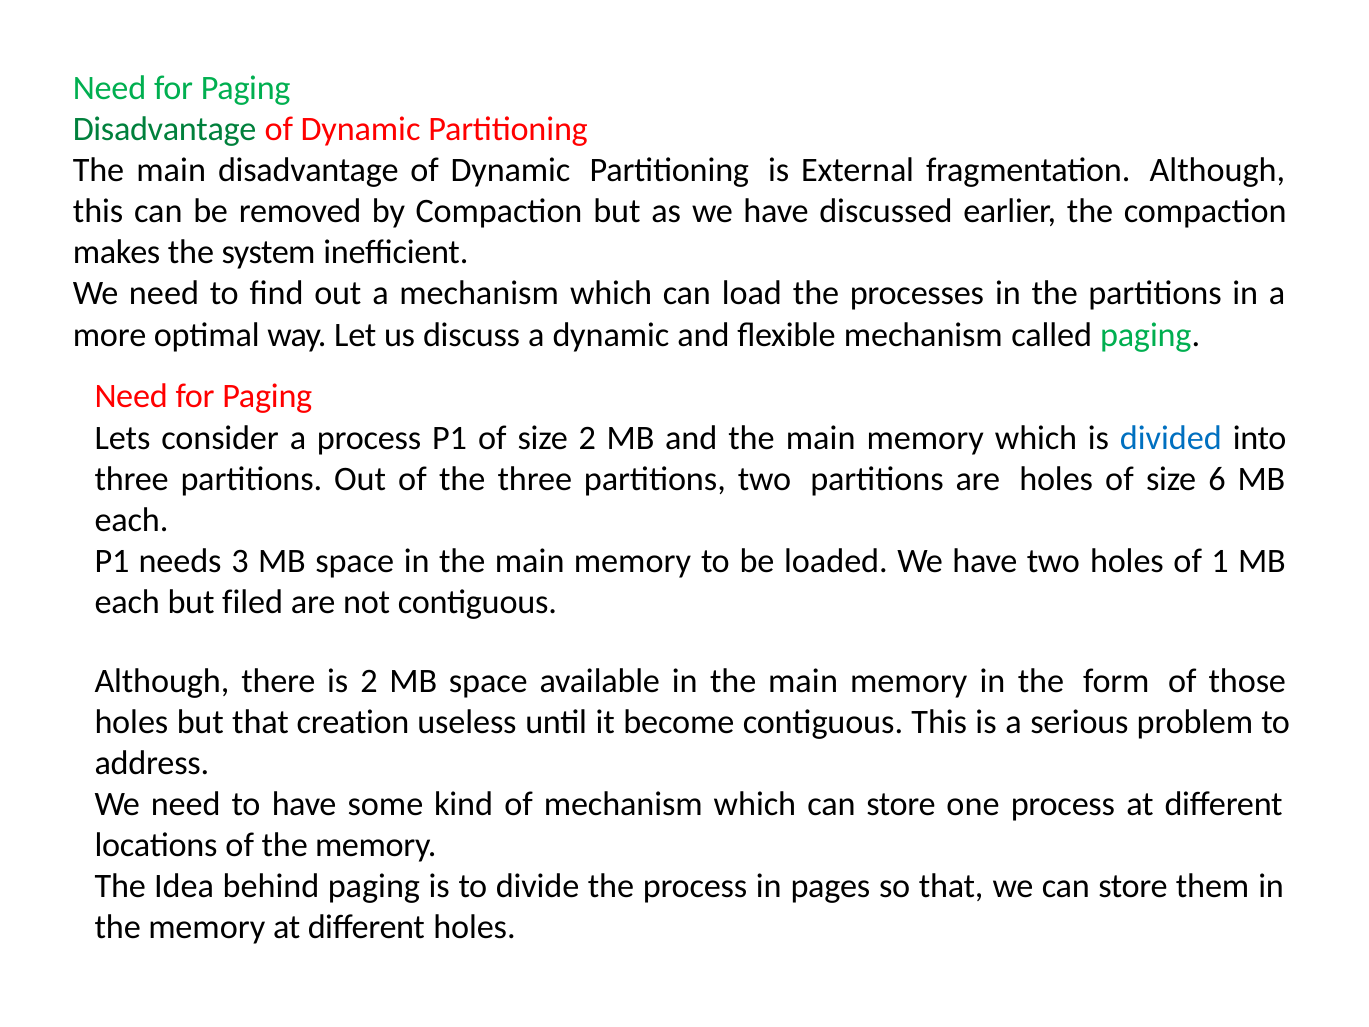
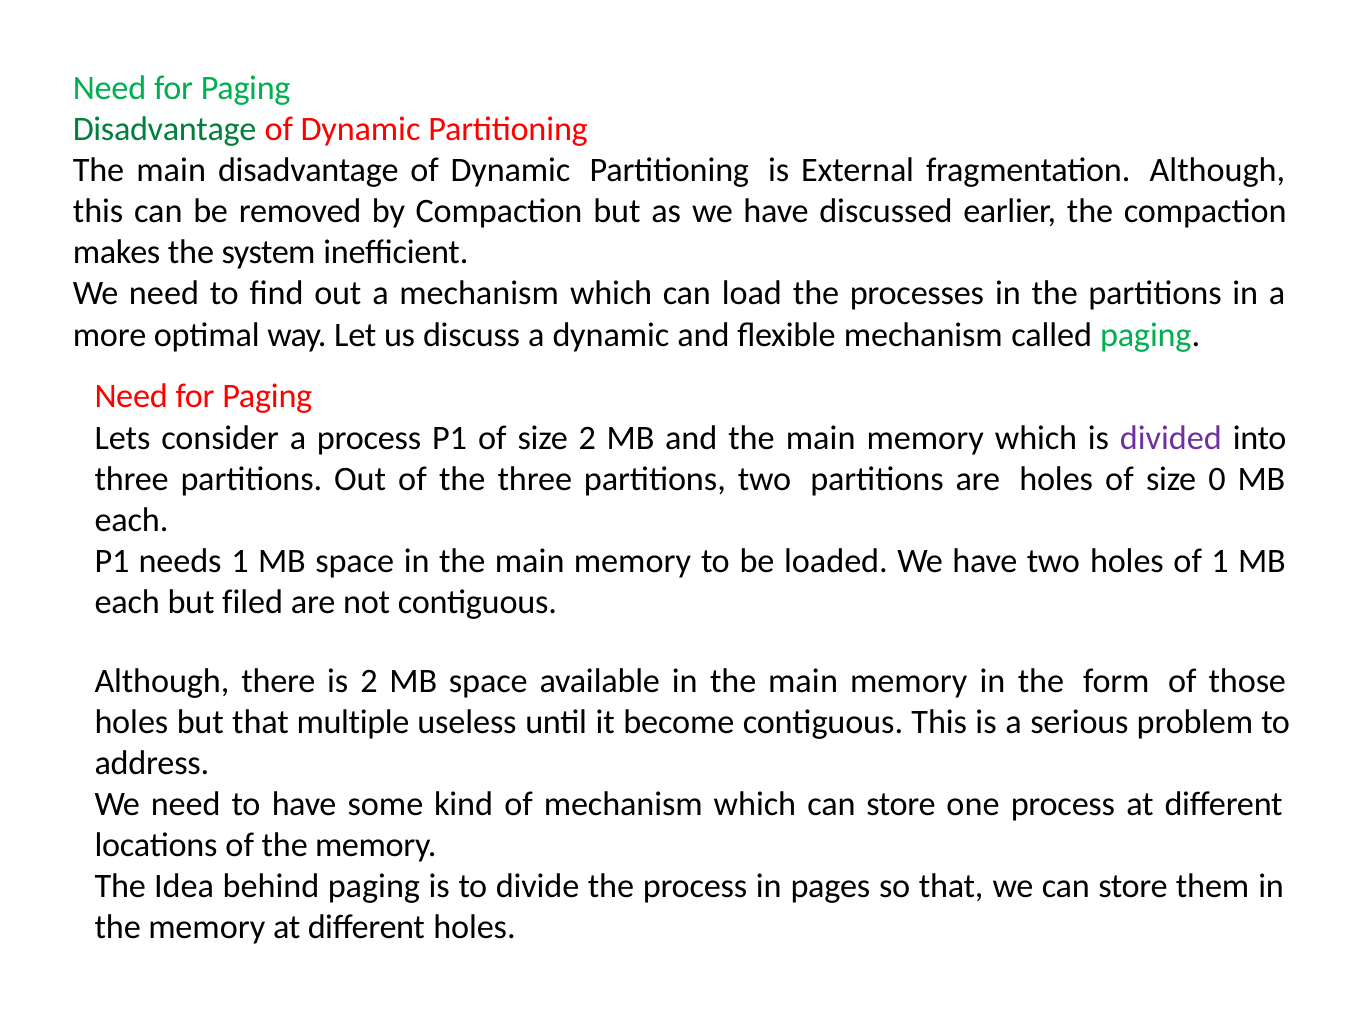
divided colour: blue -> purple
6: 6 -> 0
needs 3: 3 -> 1
creation: creation -> multiple
